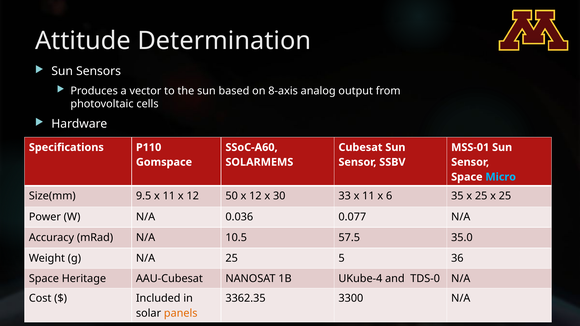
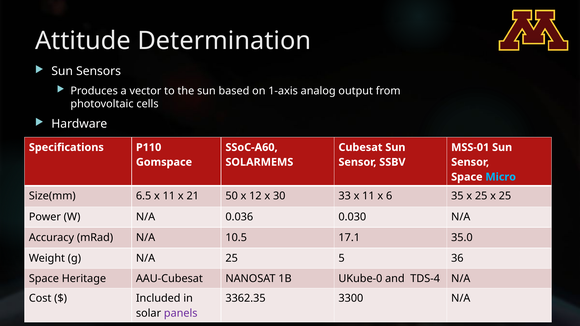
8-axis: 8-axis -> 1-axis
9.5: 9.5 -> 6.5
11 x 12: 12 -> 21
0.077: 0.077 -> 0.030
57.5: 57.5 -> 17.1
UKube‐4: UKube‐4 -> UKube‐0
TDS‐0: TDS‐0 -> TDS‐4
panels colour: orange -> purple
